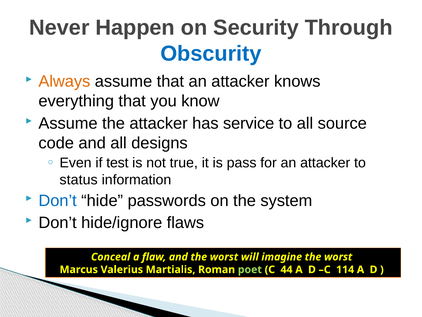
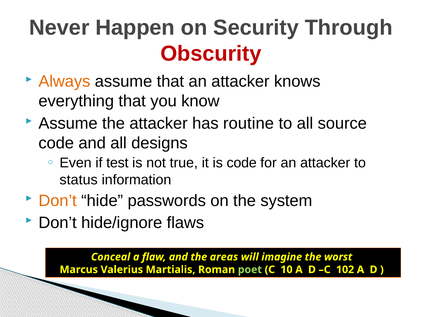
Obscurity colour: blue -> red
service: service -> routine
is pass: pass -> code
Don’t at (58, 200) colour: blue -> orange
and the worst: worst -> areas
44: 44 -> 10
114: 114 -> 102
